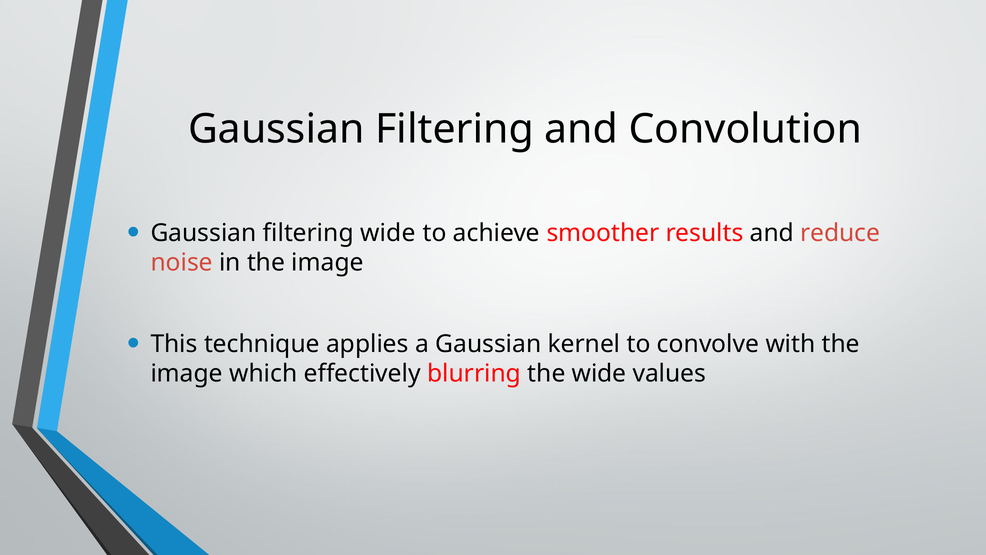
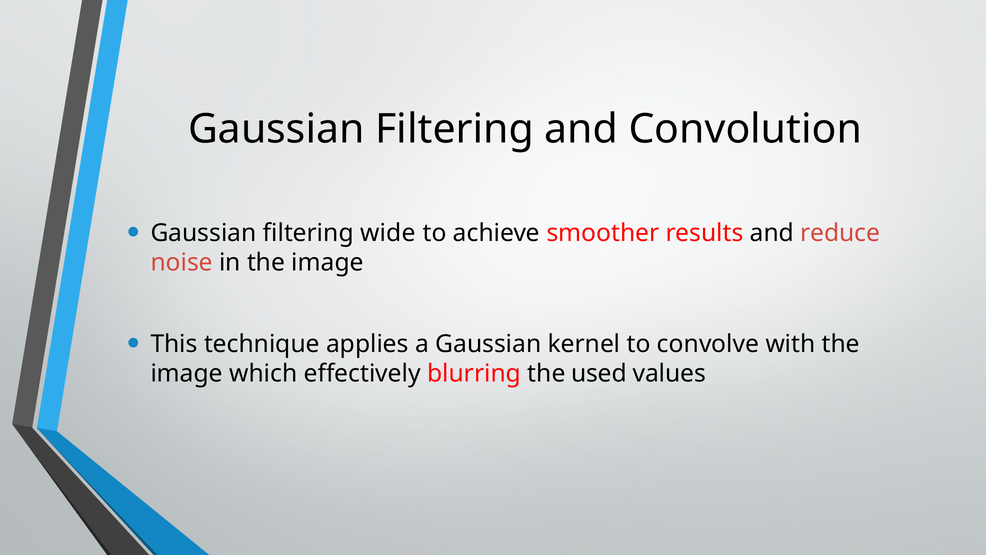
the wide: wide -> used
